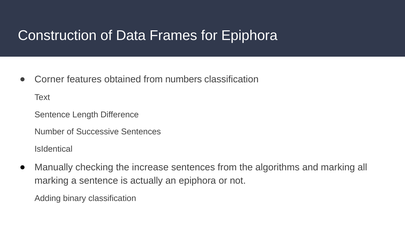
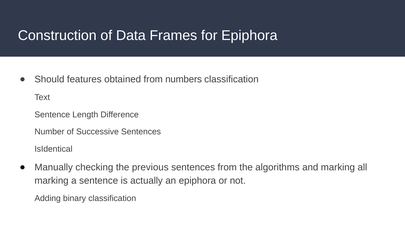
Corner: Corner -> Should
increase: increase -> previous
